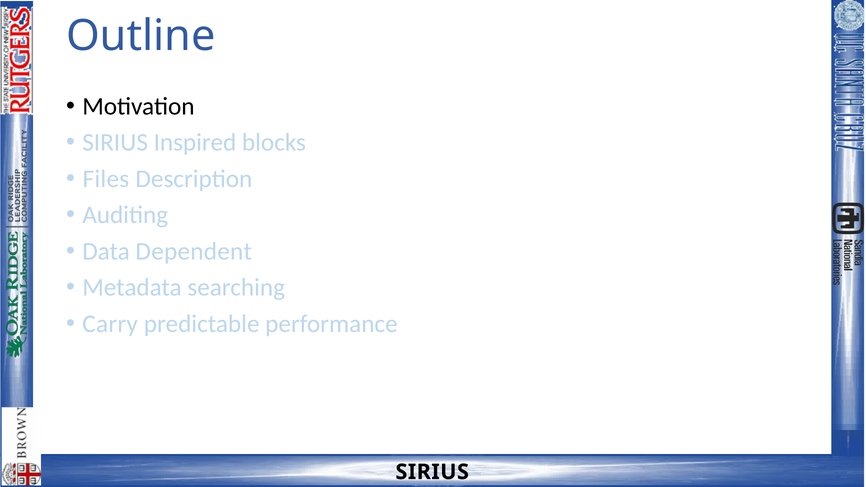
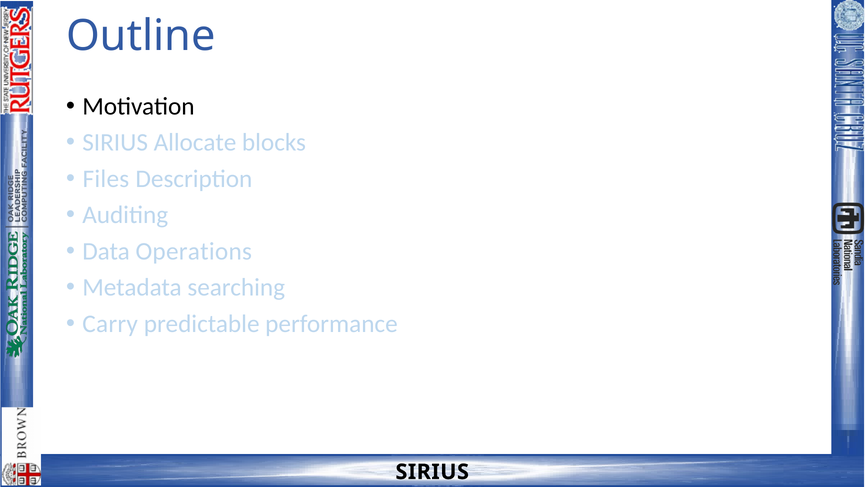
Inspired: Inspired -> Allocate
Dependent: Dependent -> Operations
